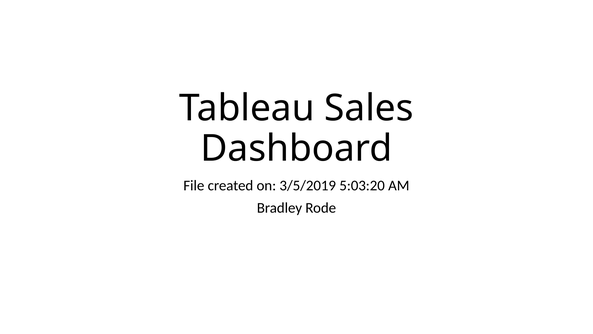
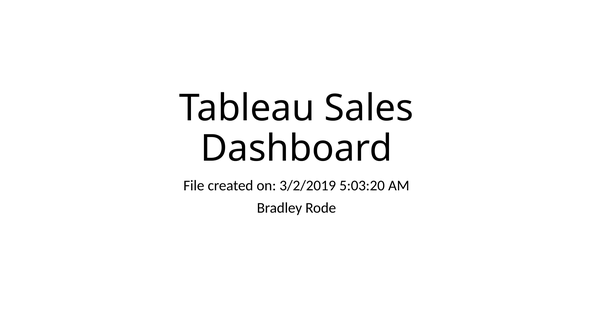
3/5/2019: 3/5/2019 -> 3/2/2019
